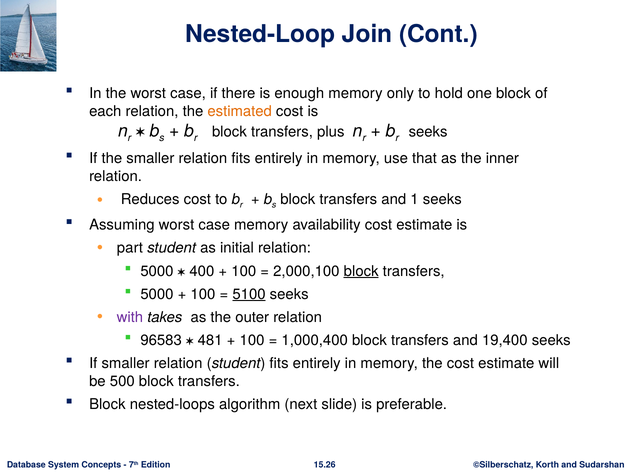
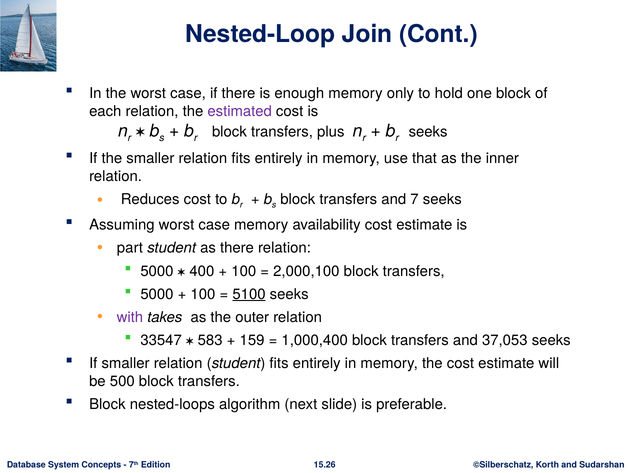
estimated colour: orange -> purple
1: 1 -> 7
as initial: initial -> there
block at (361, 271) underline: present -> none
96583: 96583 -> 33547
481: 481 -> 583
100 at (252, 341): 100 -> 159
19,400: 19,400 -> 37,053
